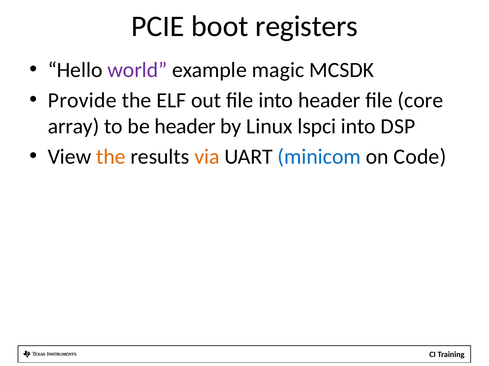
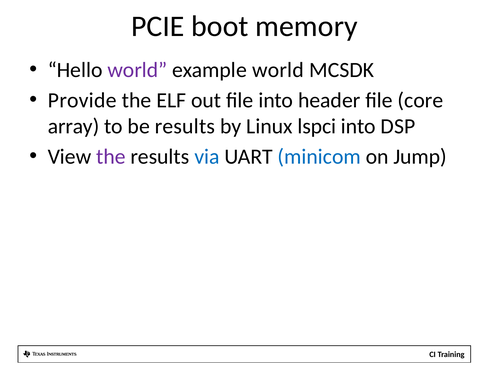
registers: registers -> memory
example magic: magic -> world
be header: header -> results
the at (111, 157) colour: orange -> purple
via colour: orange -> blue
Code: Code -> Jump
